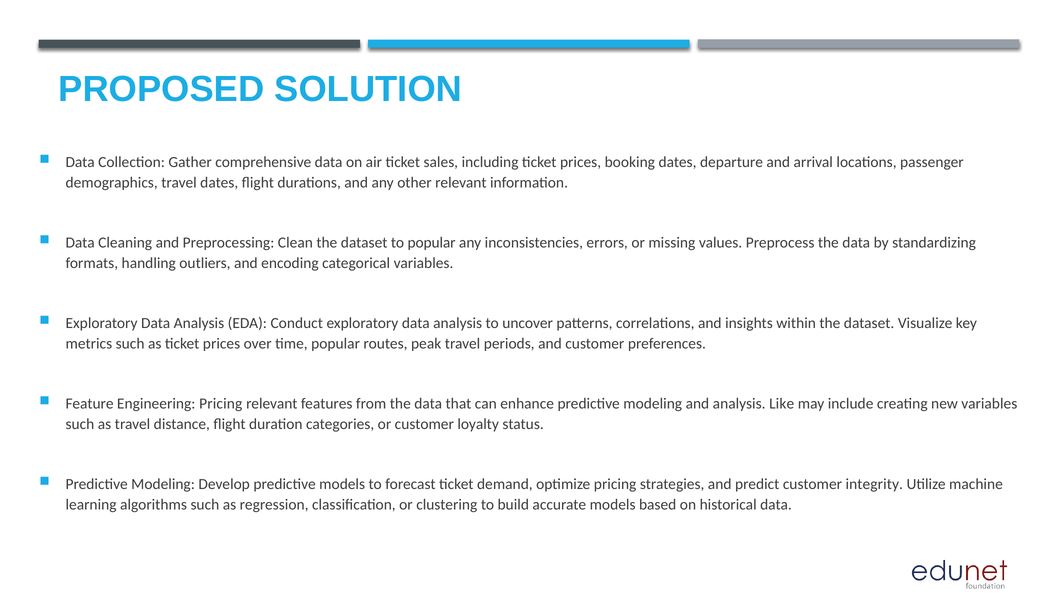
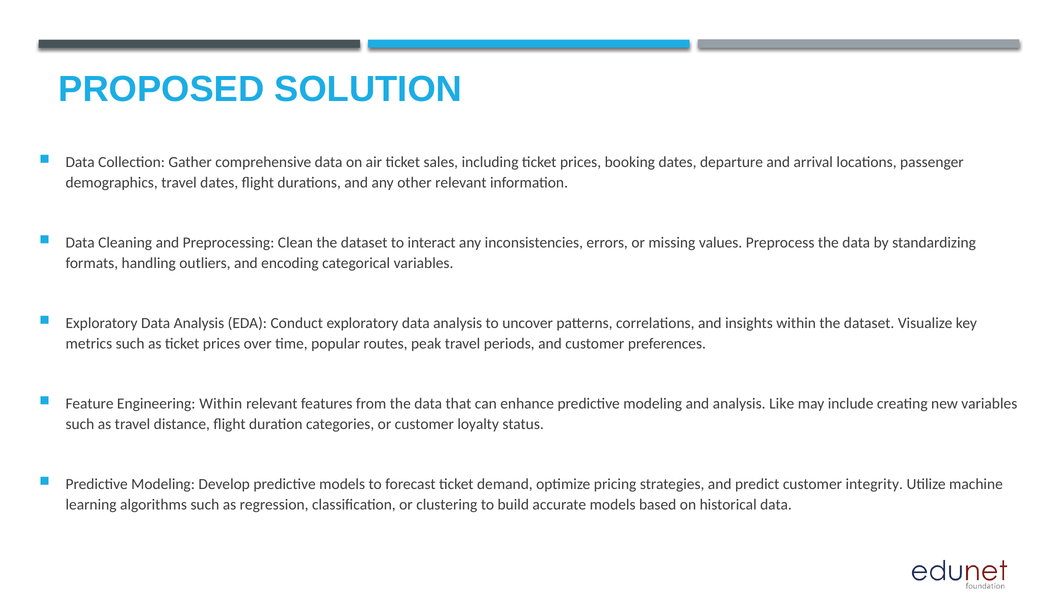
to popular: popular -> interact
Engineering Pricing: Pricing -> Within
